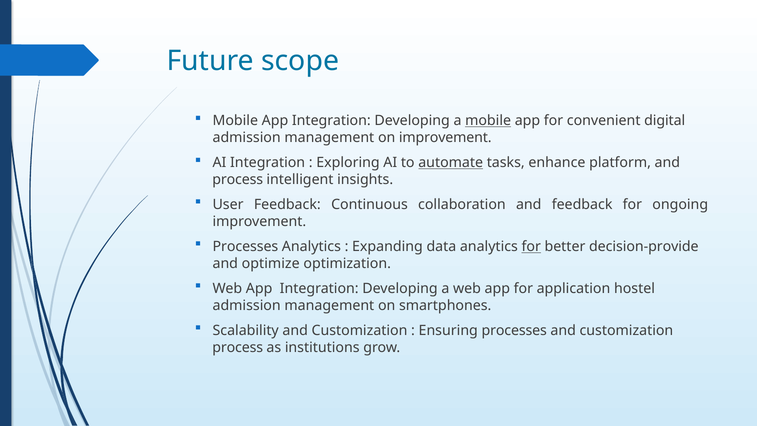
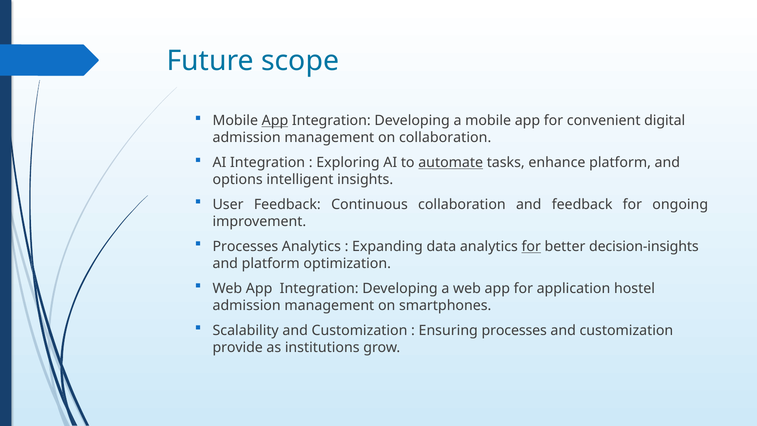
App at (275, 121) underline: none -> present
mobile at (488, 121) underline: present -> none
on improvement: improvement -> collaboration
process at (238, 180): process -> options
decision-provide: decision-provide -> decision-insights
and optimize: optimize -> platform
process at (238, 347): process -> provide
